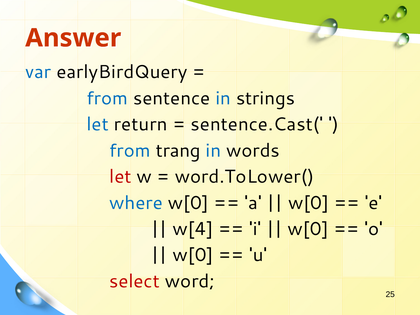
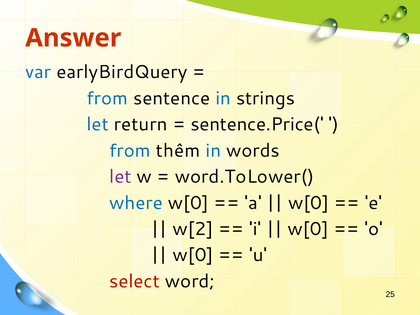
sentence.Cast(: sentence.Cast( -> sentence.Price(
trang: trang -> thêm
let at (120, 177) colour: red -> purple
w[4: w[4 -> w[2
